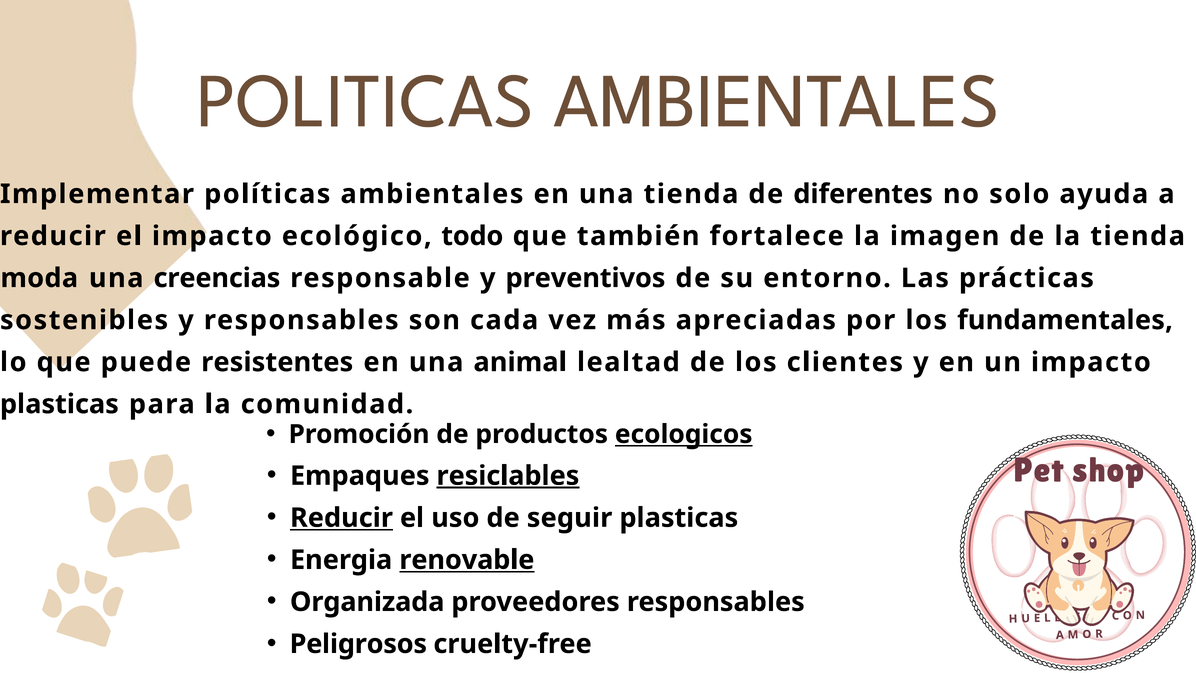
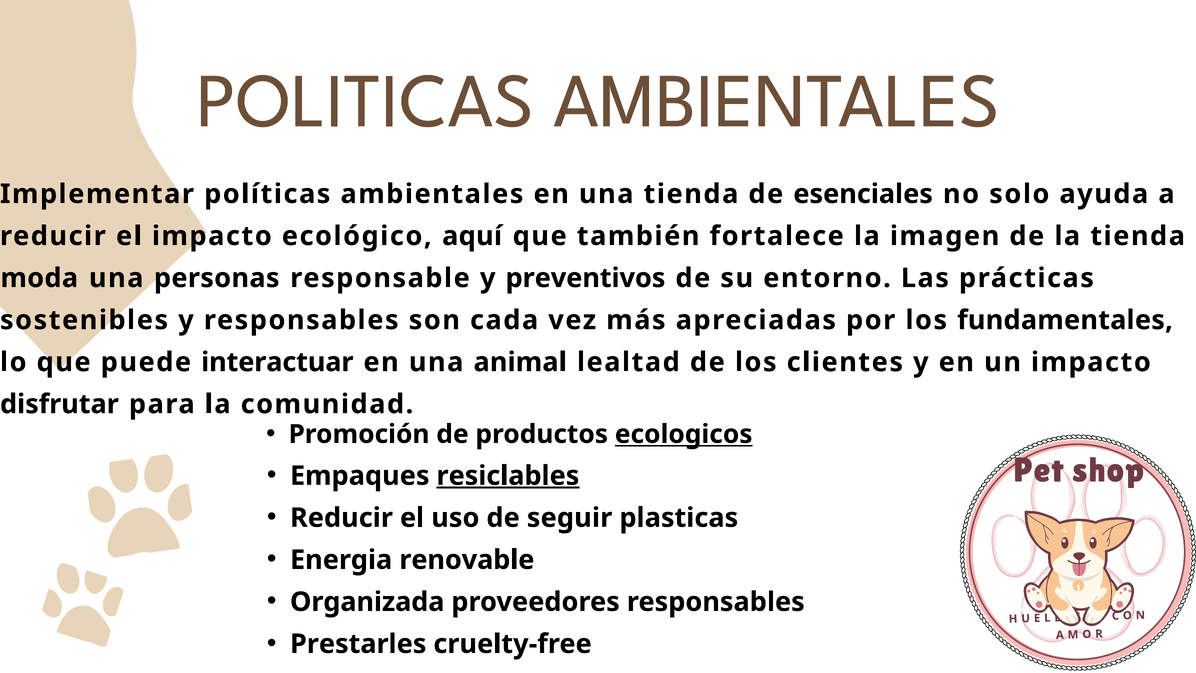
diferentes: diferentes -> esenciales
todo: todo -> aquí
creencias: creencias -> personas
resistentes: resistentes -> interactuar
plasticas at (59, 404): plasticas -> disfrutar
Reducir at (341, 518) underline: present -> none
renovable underline: present -> none
Peligrosos: Peligrosos -> Prestarles
